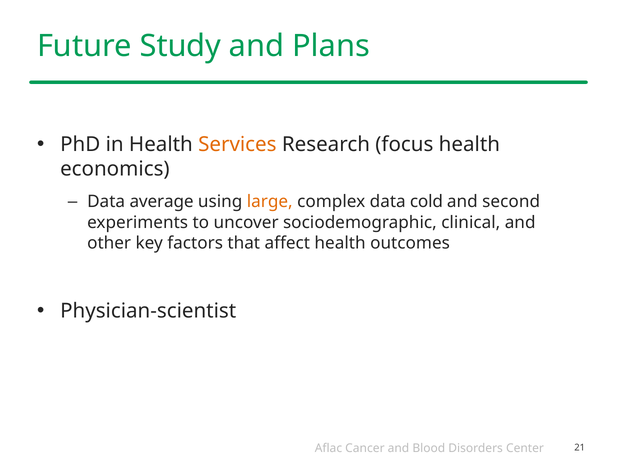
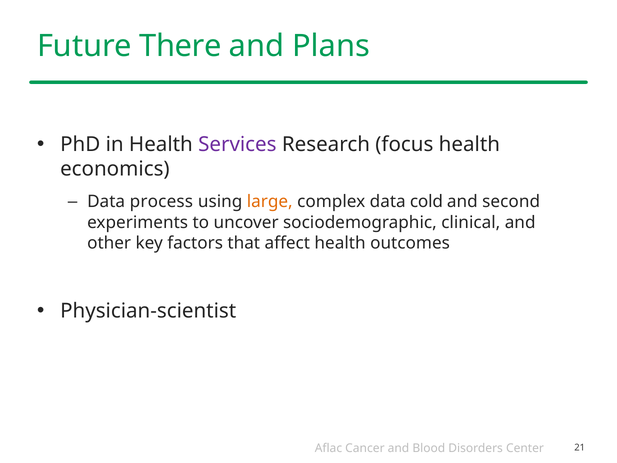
Study: Study -> There
Services colour: orange -> purple
average: average -> process
